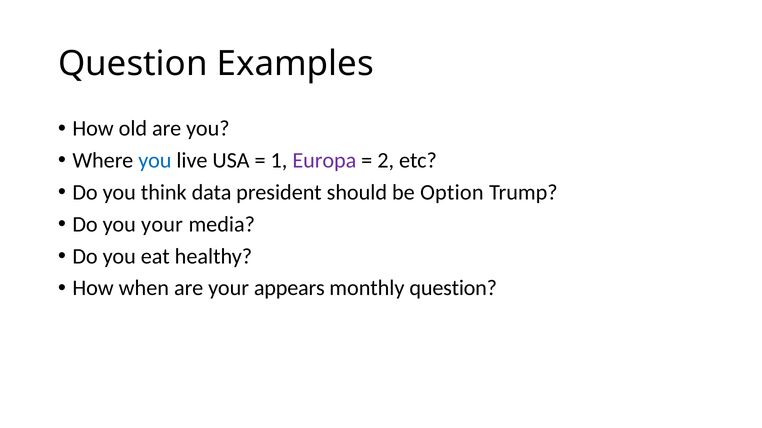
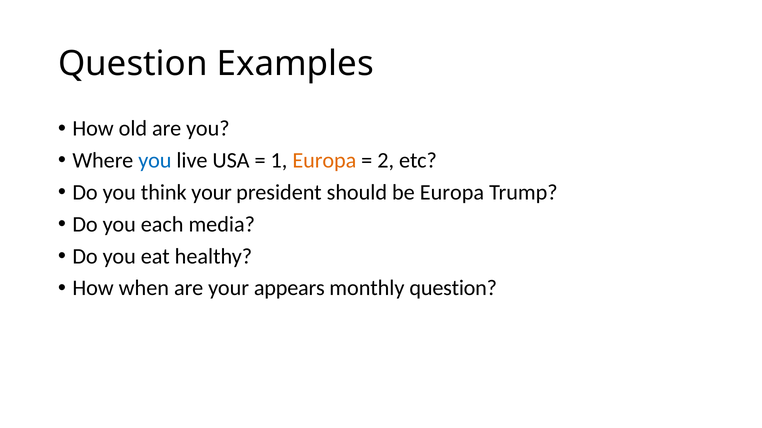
Europa at (324, 161) colour: purple -> orange
think data: data -> your
be Option: Option -> Europa
you your: your -> each
